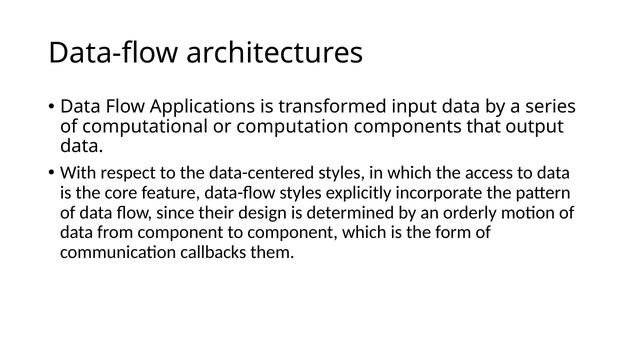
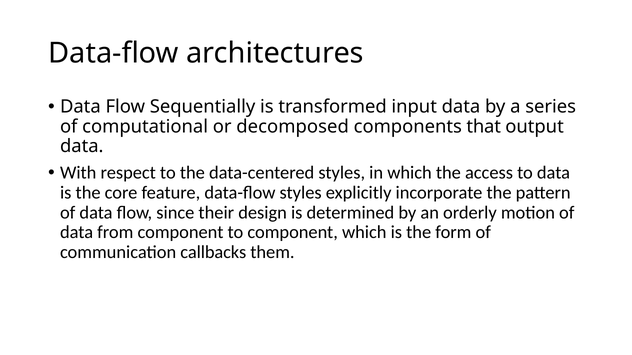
Applications: Applications -> Sequentially
computation: computation -> decomposed
